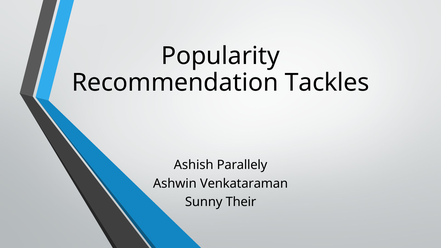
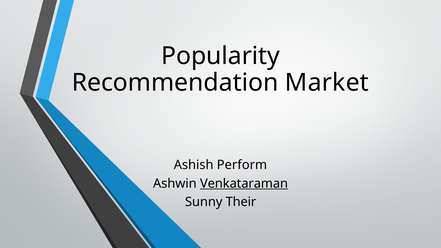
Tackles: Tackles -> Market
Parallely: Parallely -> Perform
Venkataraman underline: none -> present
